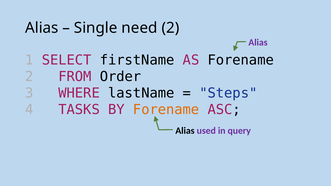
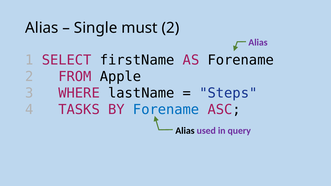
need: need -> must
Order: Order -> Apple
Forename at (166, 110) colour: orange -> blue
